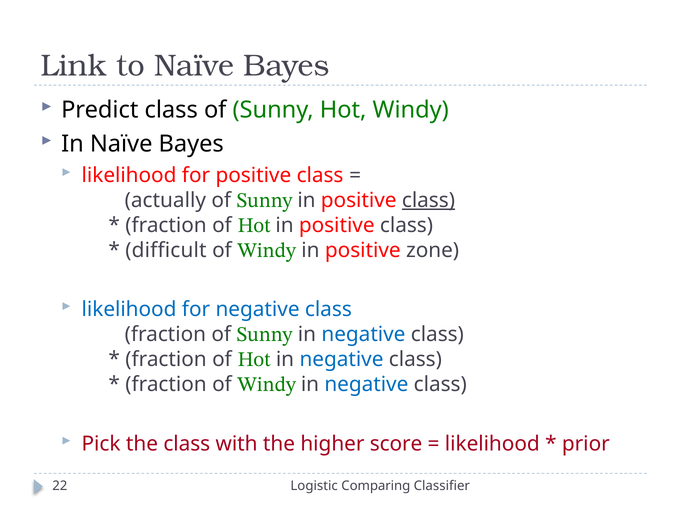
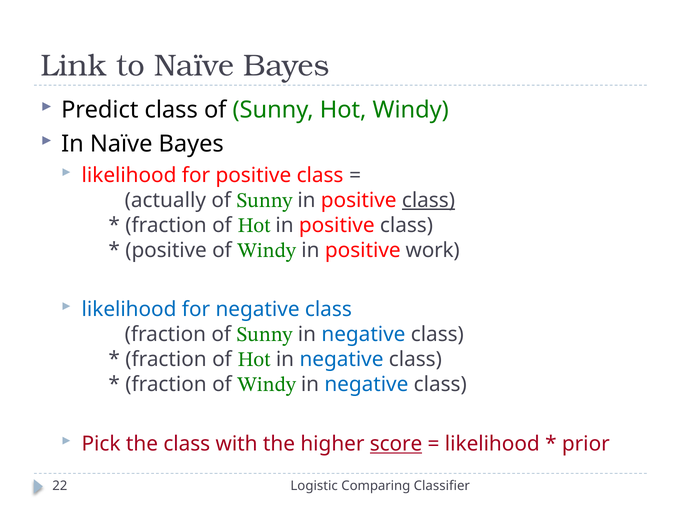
difficult at (166, 250): difficult -> positive
zone: zone -> work
score underline: none -> present
